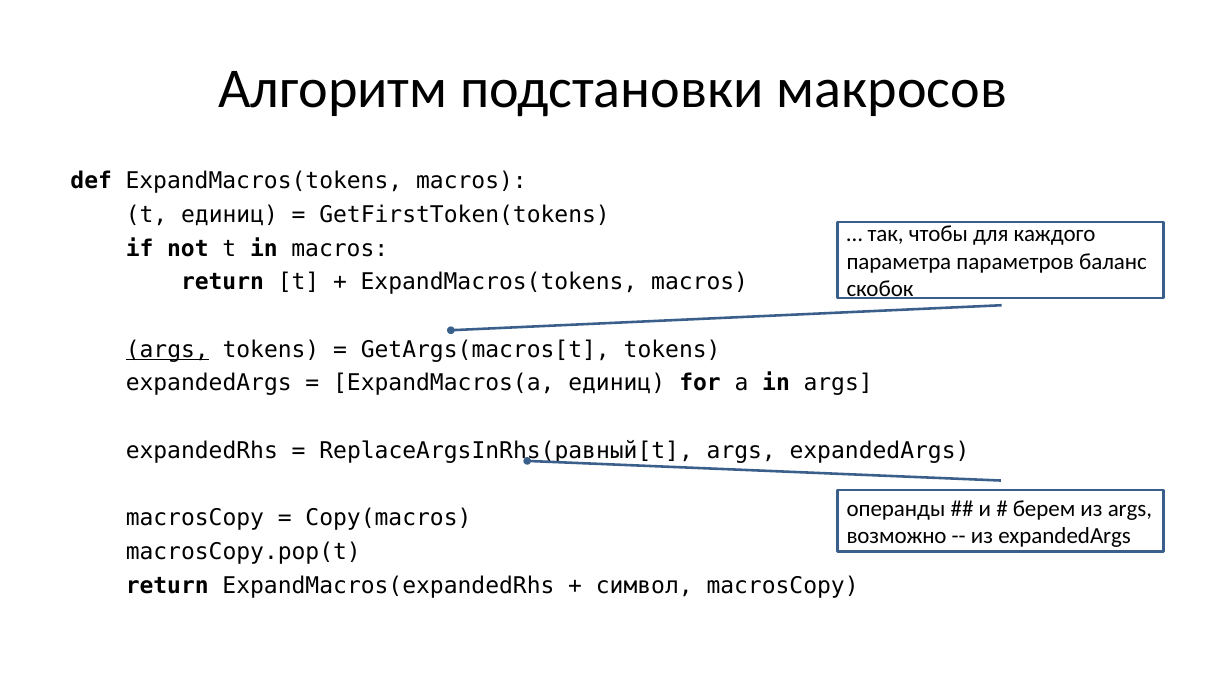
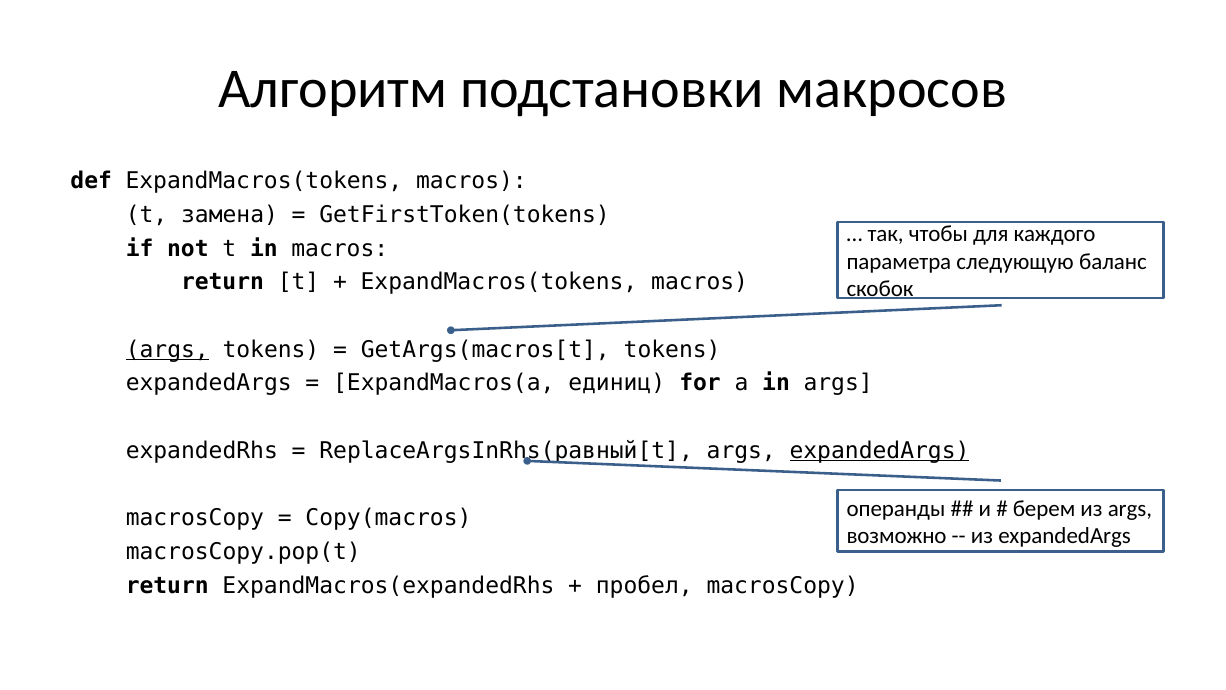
t единиц: единиц -> замена
параметров: параметров -> следующую
expandedArgs at (880, 451) underline: none -> present
символ: символ -> пробел
